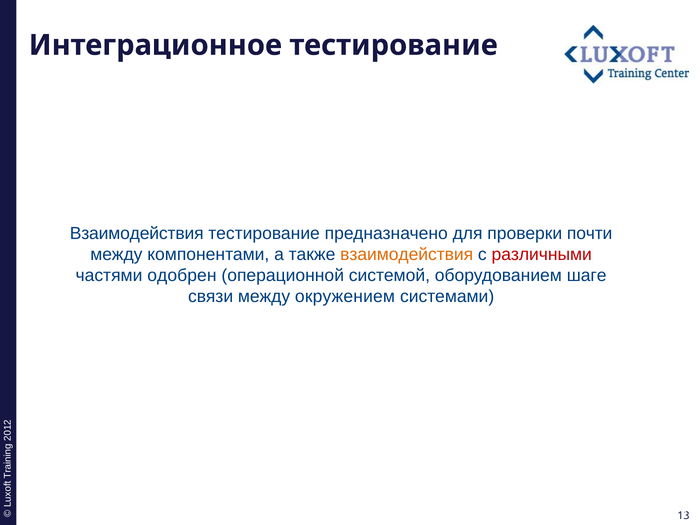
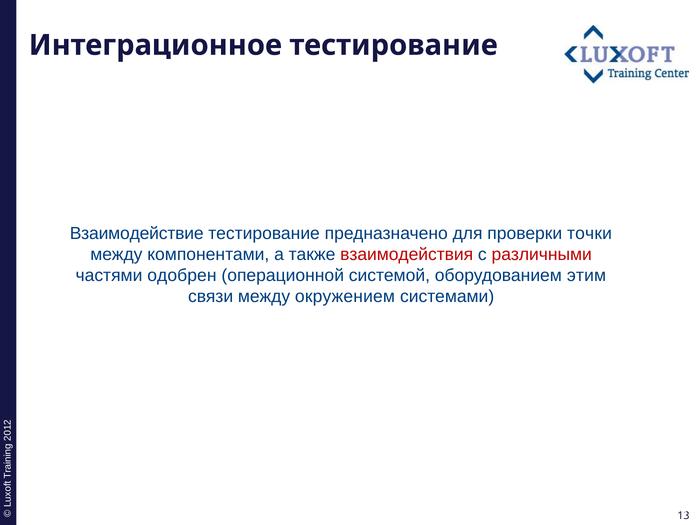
Взаимодействия at (137, 234): Взаимодействия -> Взаимодействие
почти: почти -> точки
взаимодействия at (407, 255) colour: orange -> red
шаге: шаге -> этим
